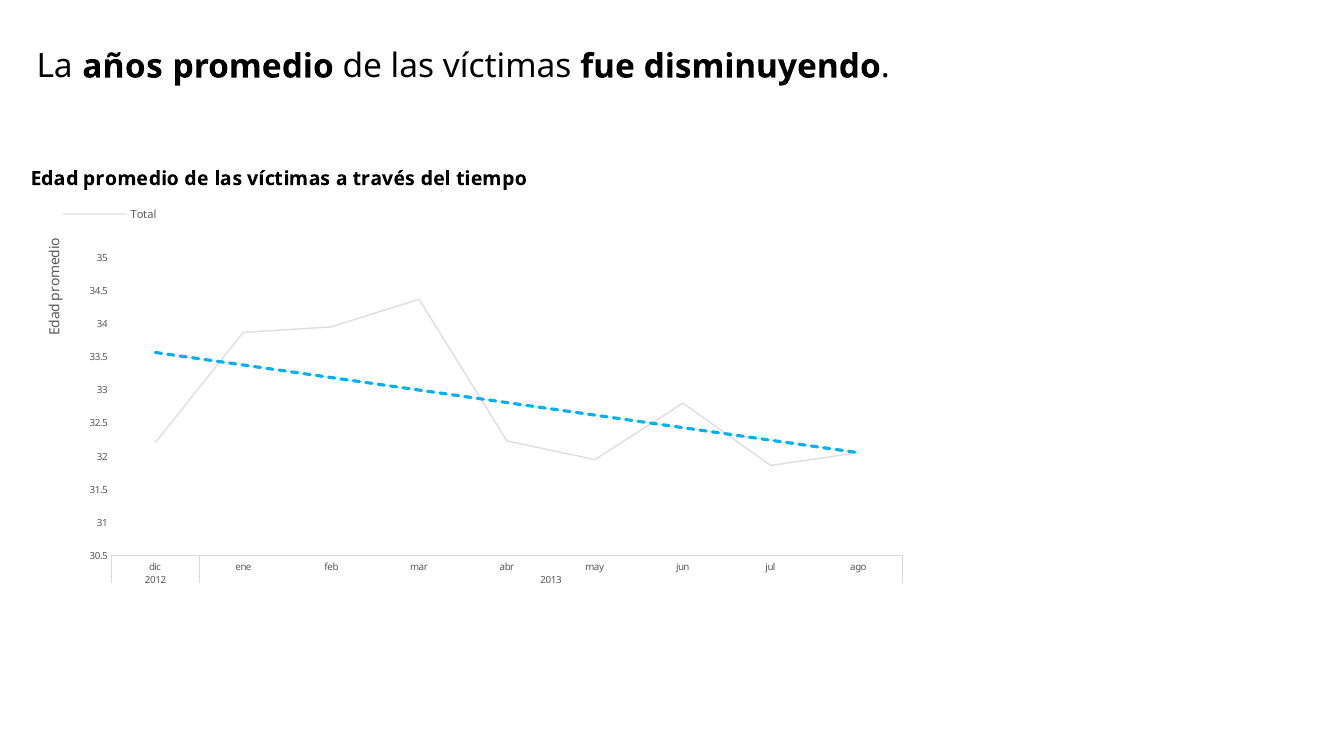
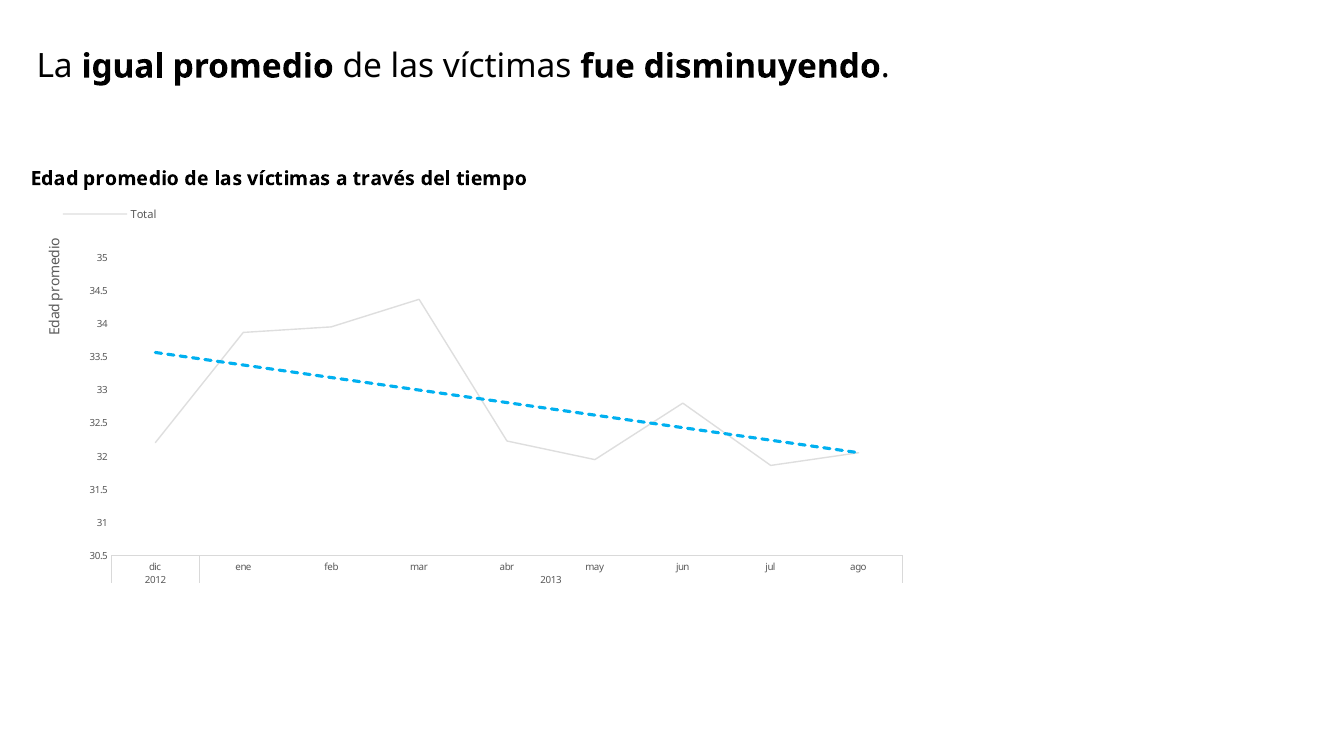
años: años -> igual
